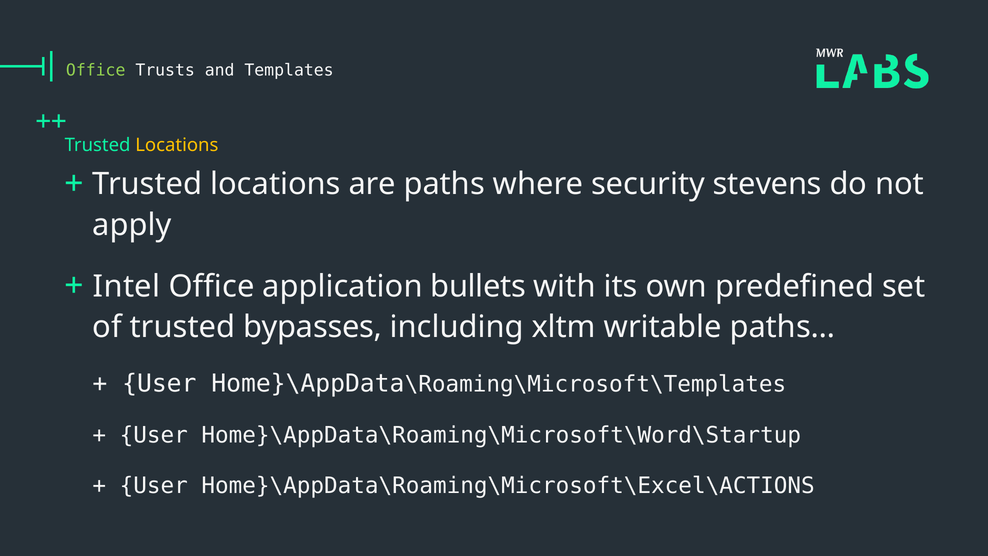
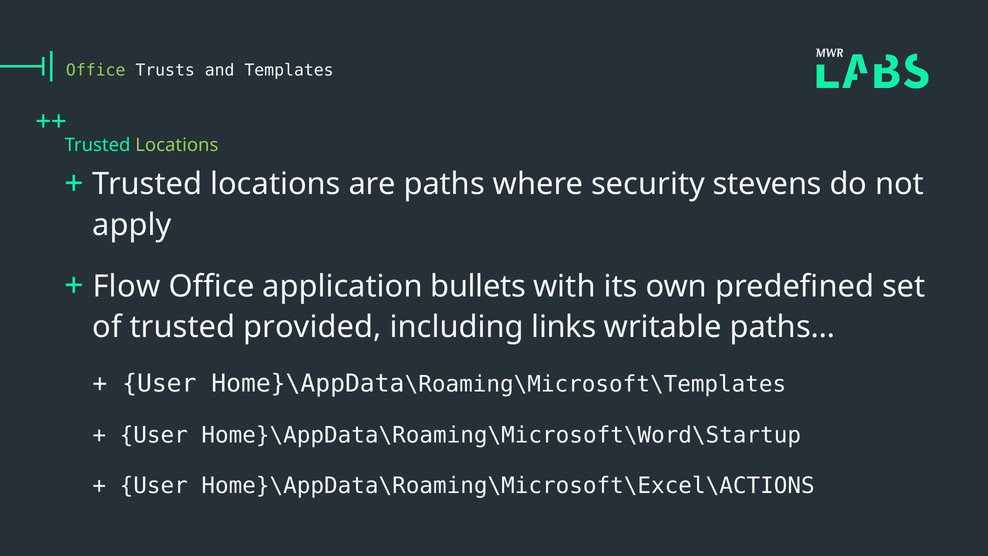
Locations at (177, 145) colour: yellow -> light green
Intel: Intel -> Flow
bypasses: bypasses -> provided
xltm: xltm -> links
